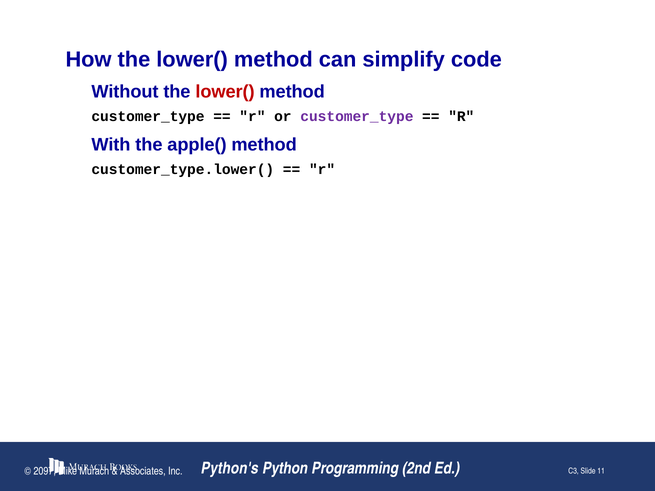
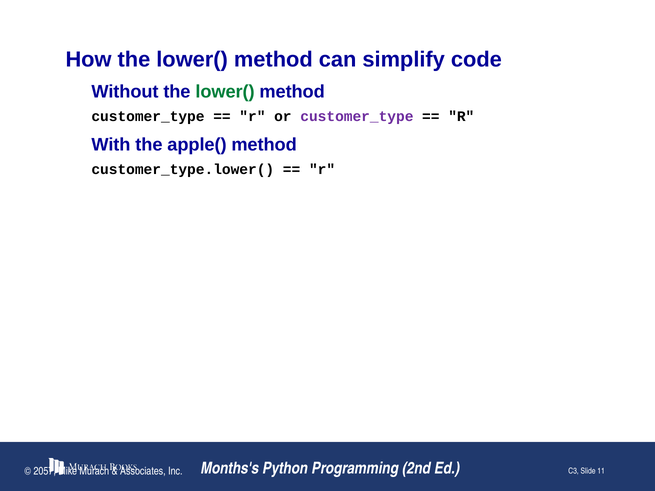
lower( at (225, 92) colour: red -> green
Python's: Python's -> Months's
2097: 2097 -> 2057
